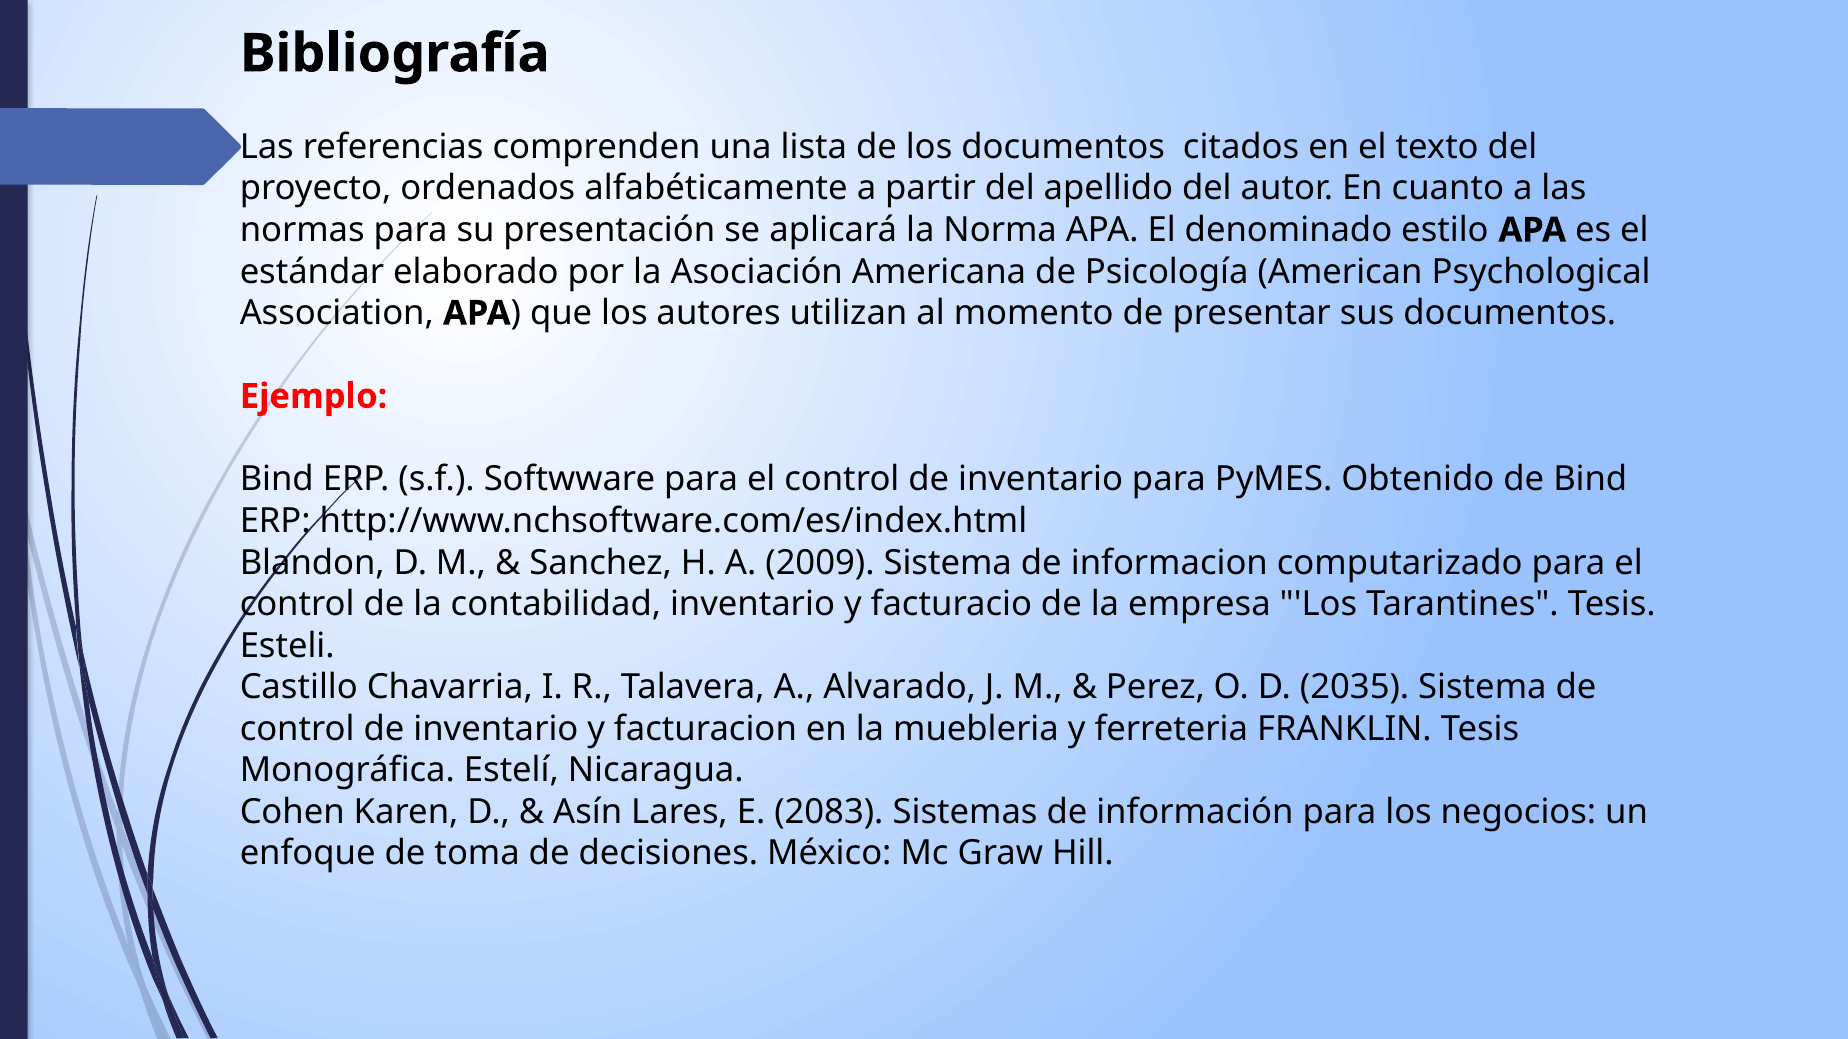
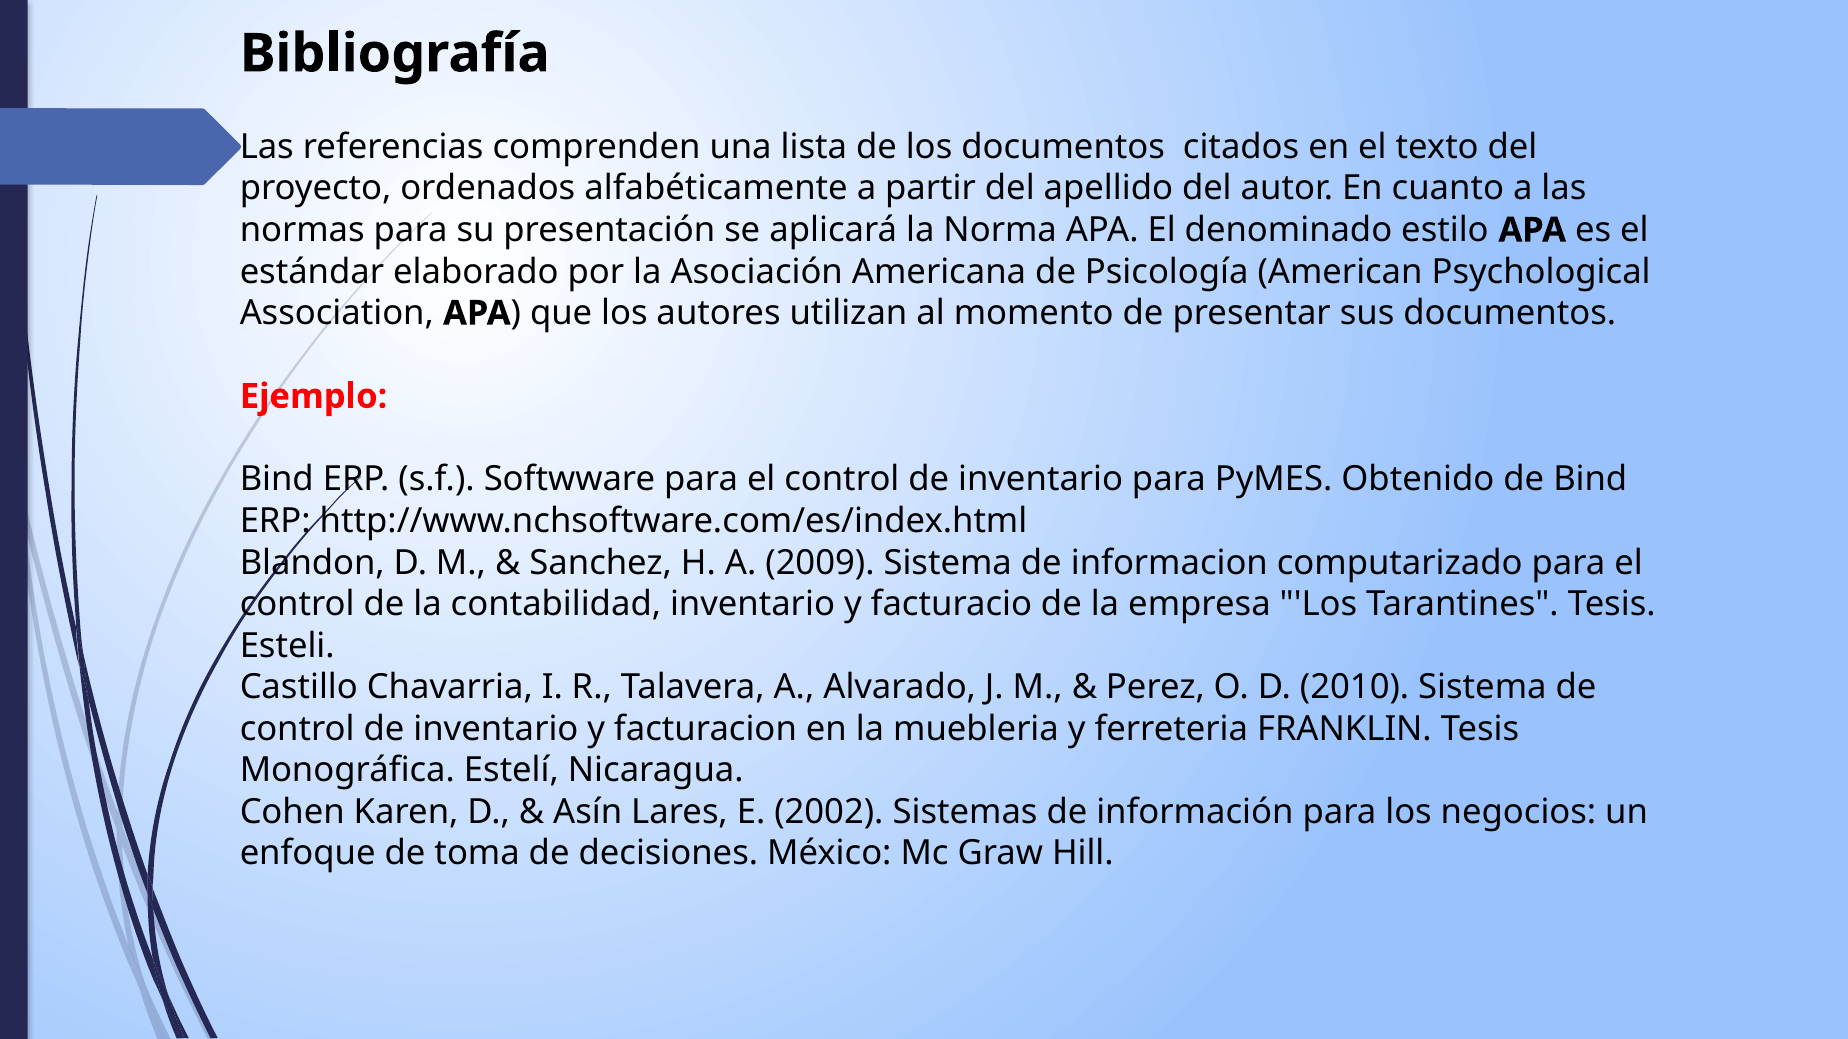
2035: 2035 -> 2010
2083: 2083 -> 2002
